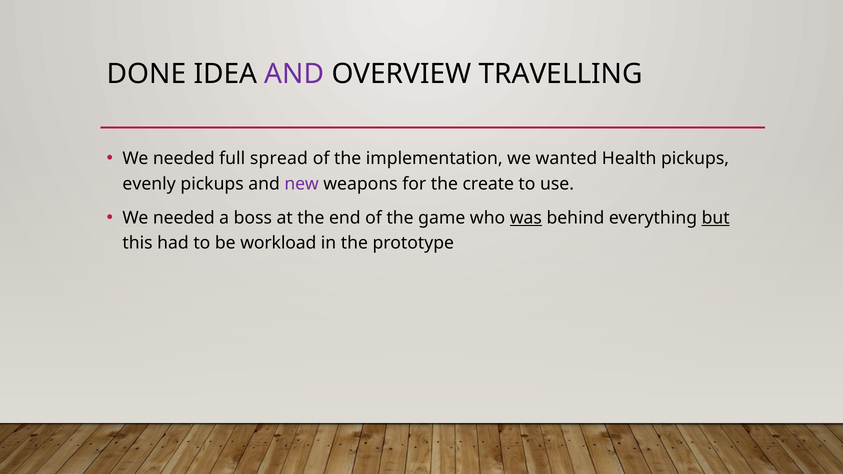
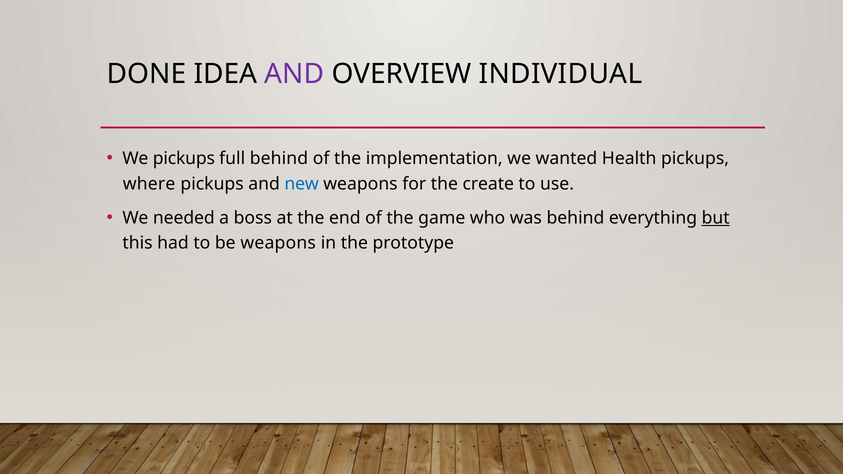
TRAVELLING: TRAVELLING -> INDIVIDUAL
needed at (184, 159): needed -> pickups
full spread: spread -> behind
evenly: evenly -> where
new colour: purple -> blue
was underline: present -> none
be workload: workload -> weapons
